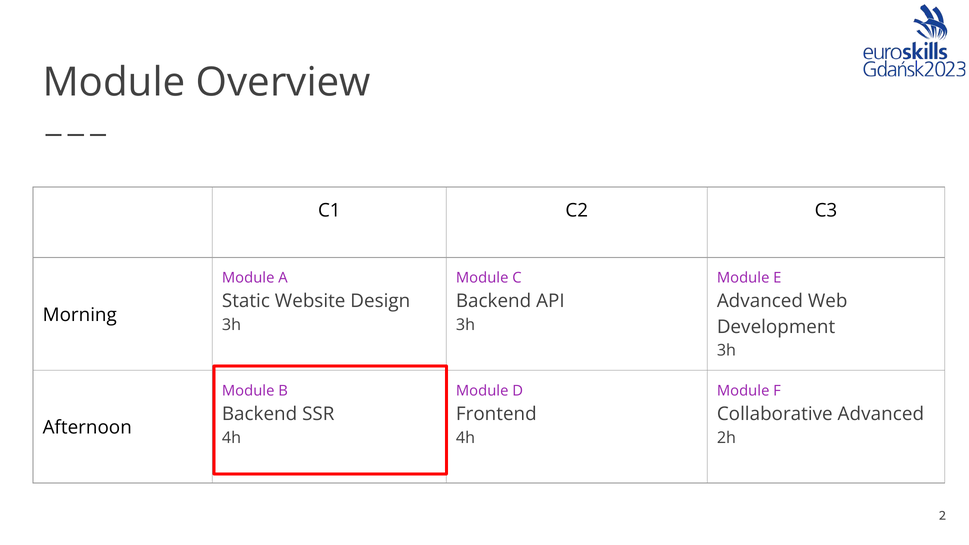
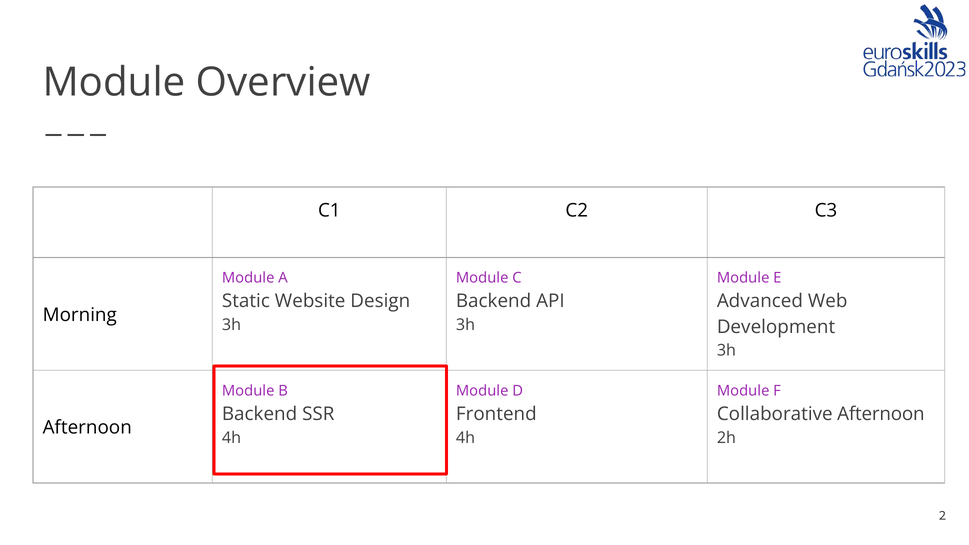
Collaborative Advanced: Advanced -> Afternoon
